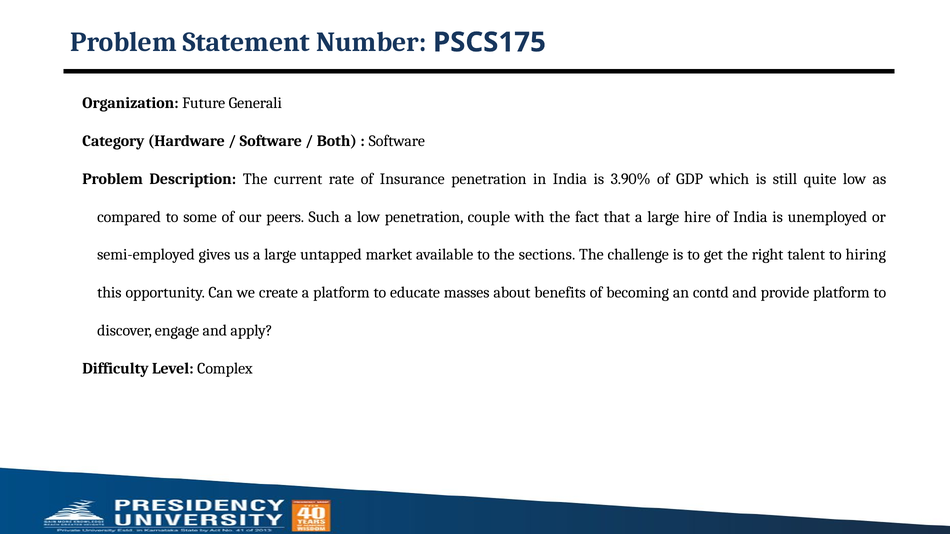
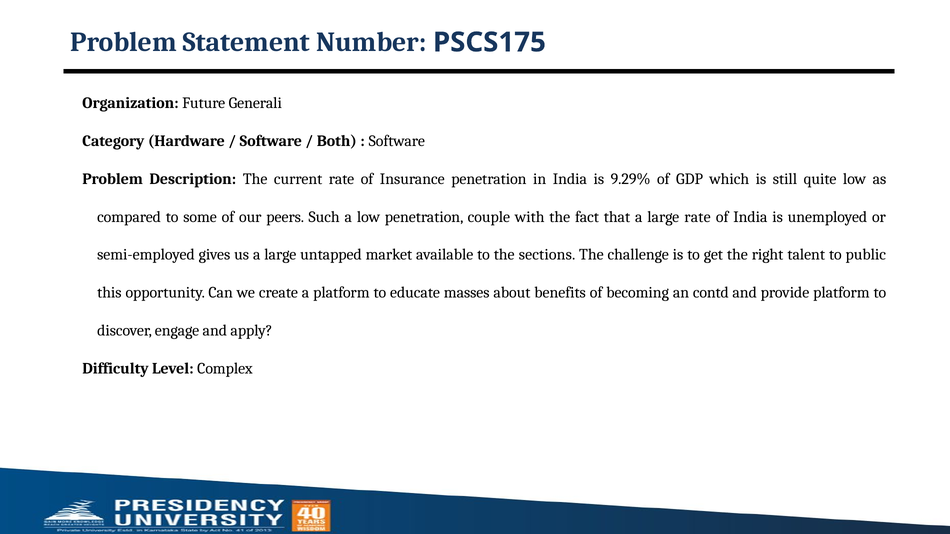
3.90%: 3.90% -> 9.29%
large hire: hire -> rate
hiring: hiring -> public
